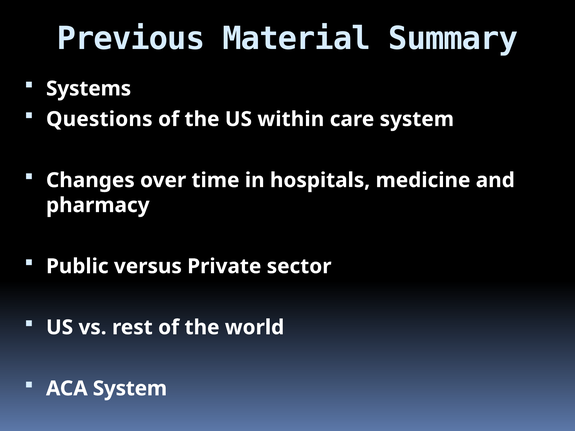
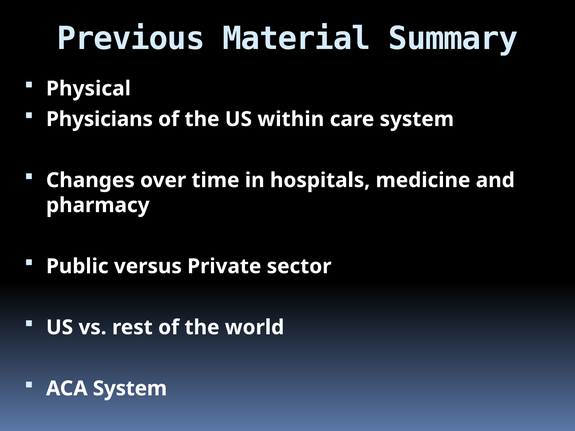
Systems: Systems -> Physical
Questions: Questions -> Physicians
